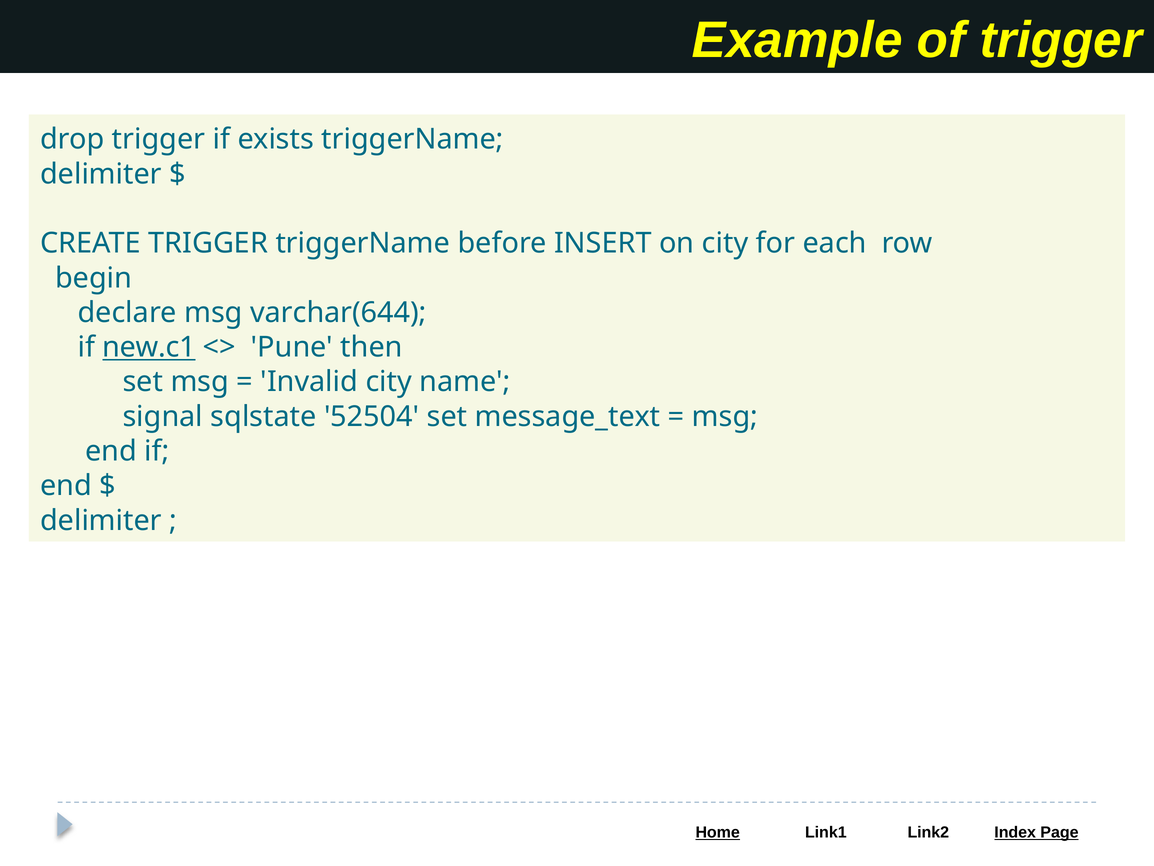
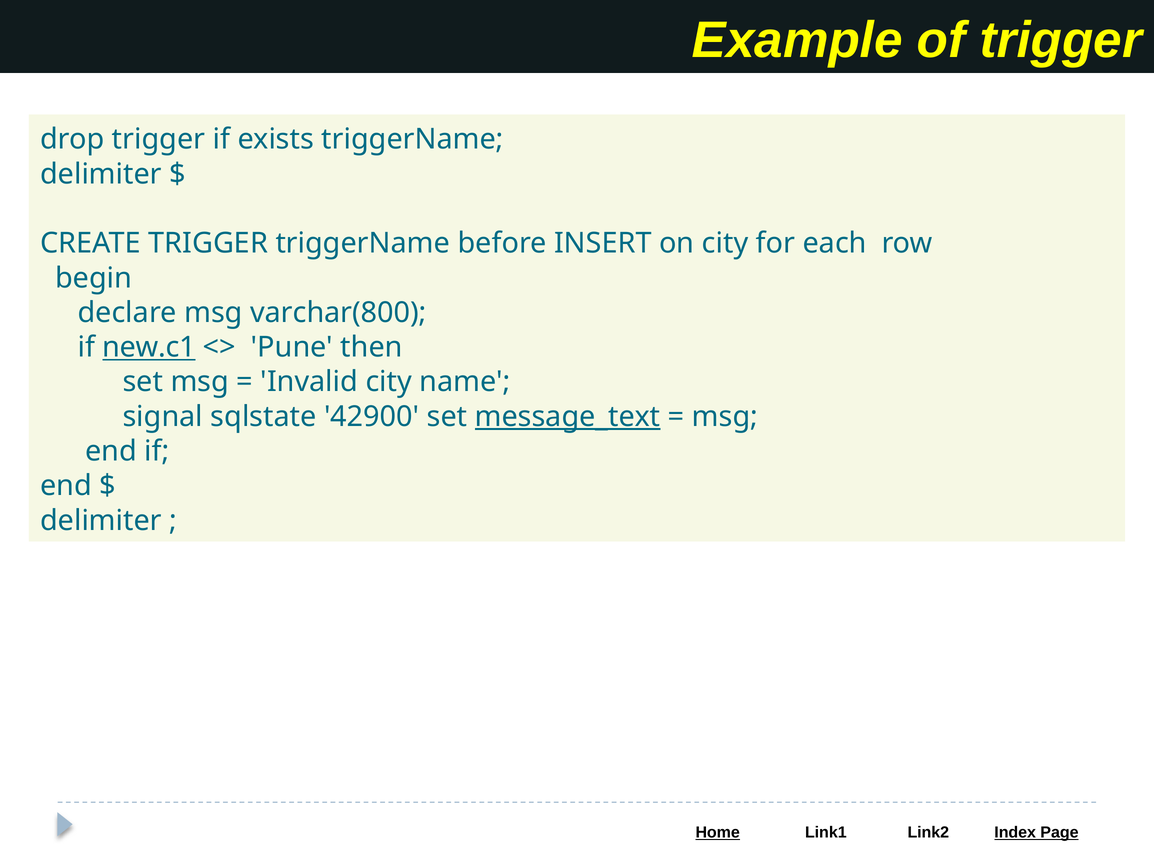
varchar(644: varchar(644 -> varchar(800
52504: 52504 -> 42900
message_text underline: none -> present
